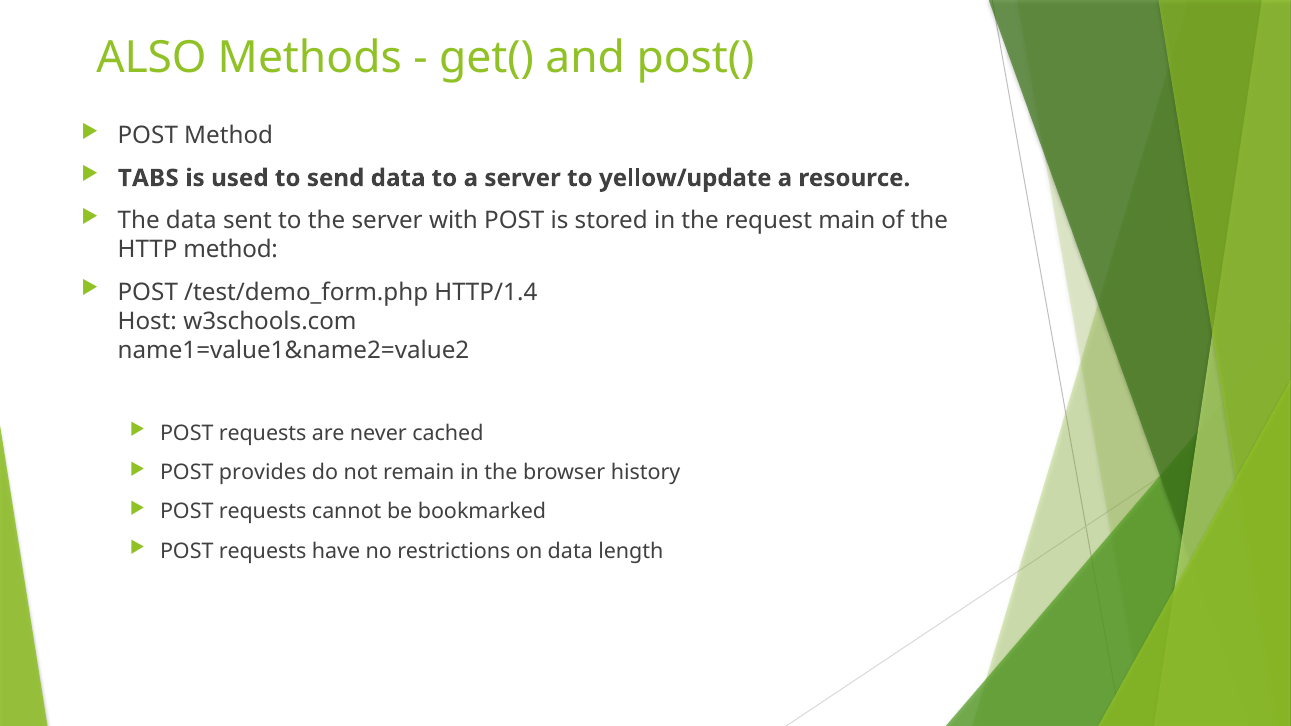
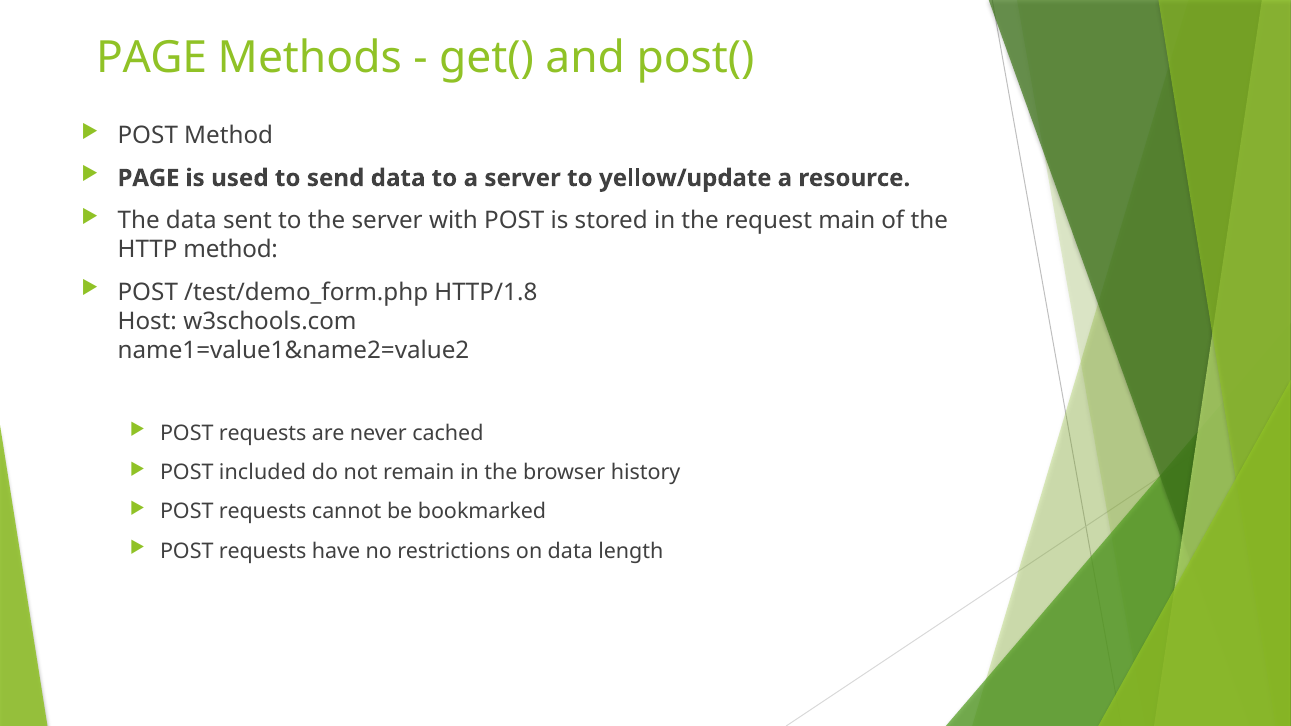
ALSO at (151, 58): ALSO -> PAGE
TABS at (148, 178): TABS -> PAGE
HTTP/1.4: HTTP/1.4 -> HTTP/1.8
provides: provides -> included
